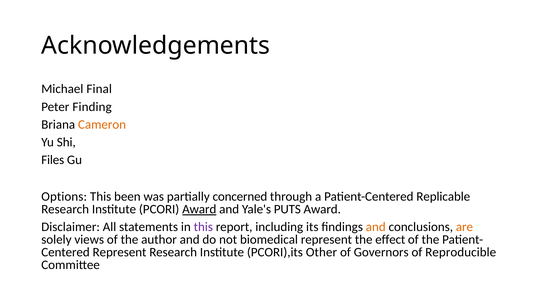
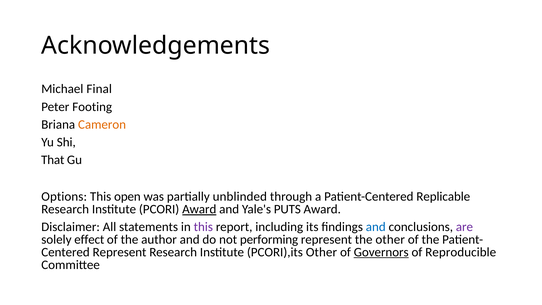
Finding: Finding -> Footing
Files: Files -> That
been: been -> open
concerned: concerned -> unblinded
and at (376, 227) colour: orange -> blue
are colour: orange -> purple
views: views -> effect
biomedical: biomedical -> performing
the effect: effect -> other
Governors underline: none -> present
